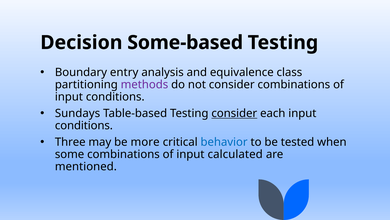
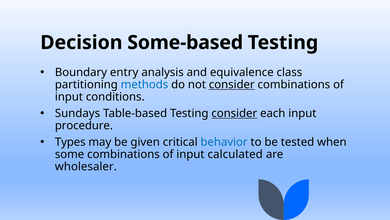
methods colour: purple -> blue
consider at (232, 84) underline: none -> present
conditions at (84, 125): conditions -> procedure
Three: Three -> Types
more: more -> given
mentioned: mentioned -> wholesaler
